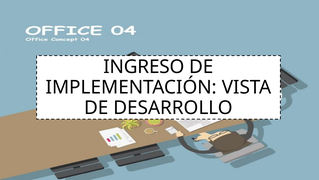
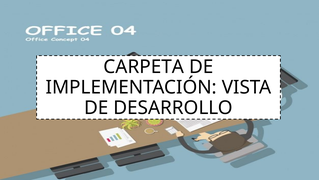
INGRESO: INGRESO -> CARPETA
